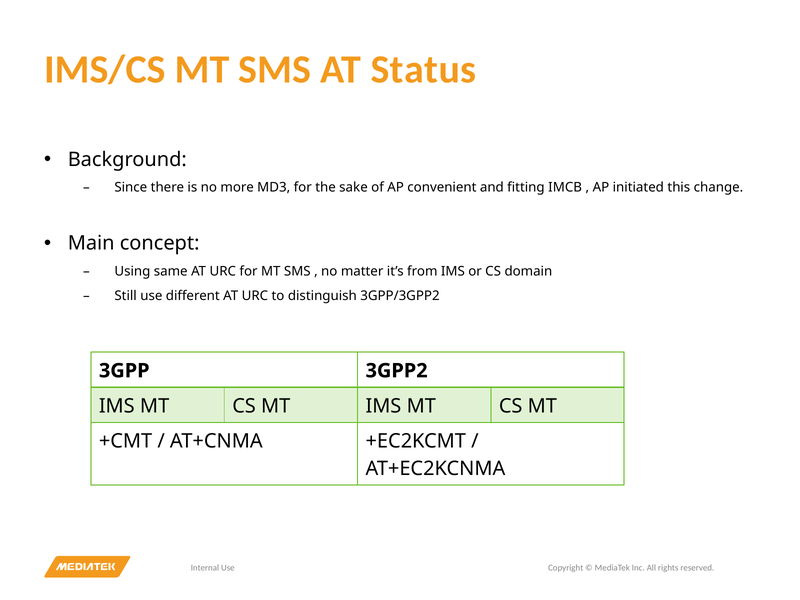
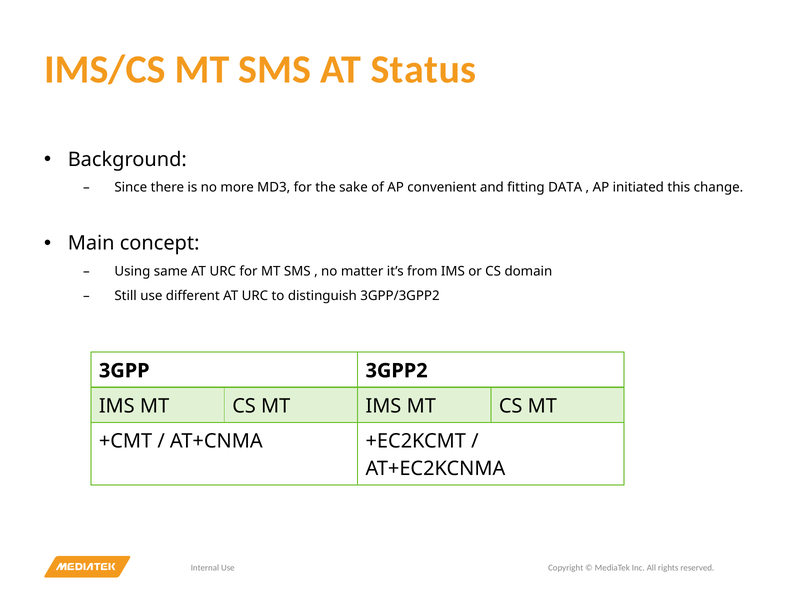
IMCB: IMCB -> DATA
